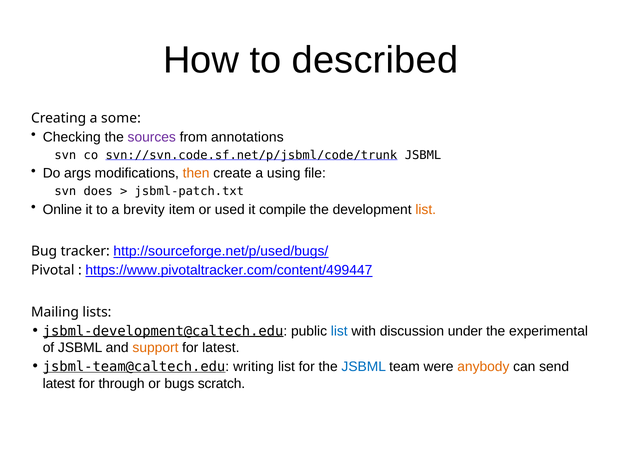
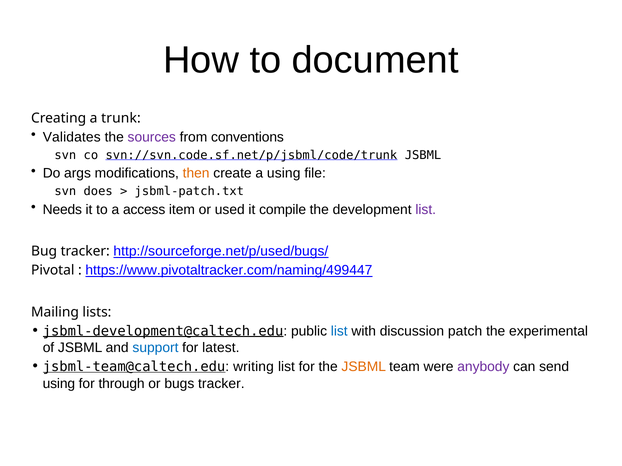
described: described -> document
some: some -> trunk
Checking: Checking -> Validates
annotations: annotations -> conventions
Online: Online -> Needs
brevity: brevity -> access
list at (426, 210) colour: orange -> purple
https://www.pivotaltracker.com/content/499447: https://www.pivotaltracker.com/content/499447 -> https://www.pivotaltracker.com/naming/499447
under: under -> patch
support colour: orange -> blue
JSBML at (364, 367) colour: blue -> orange
anybody colour: orange -> purple
latest at (59, 384): latest -> using
bugs scratch: scratch -> tracker
